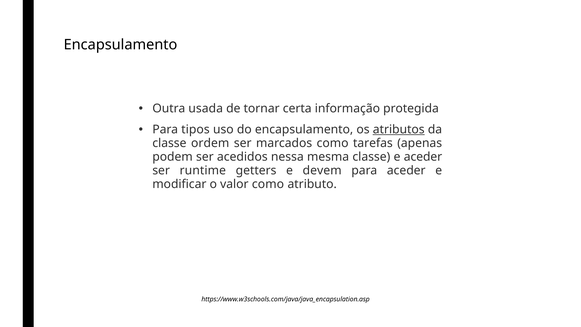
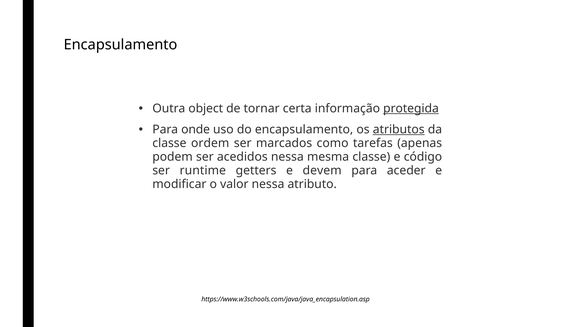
usada: usada -> object
protegida underline: none -> present
tipos: tipos -> onde
e aceder: aceder -> código
valor como: como -> nessa
